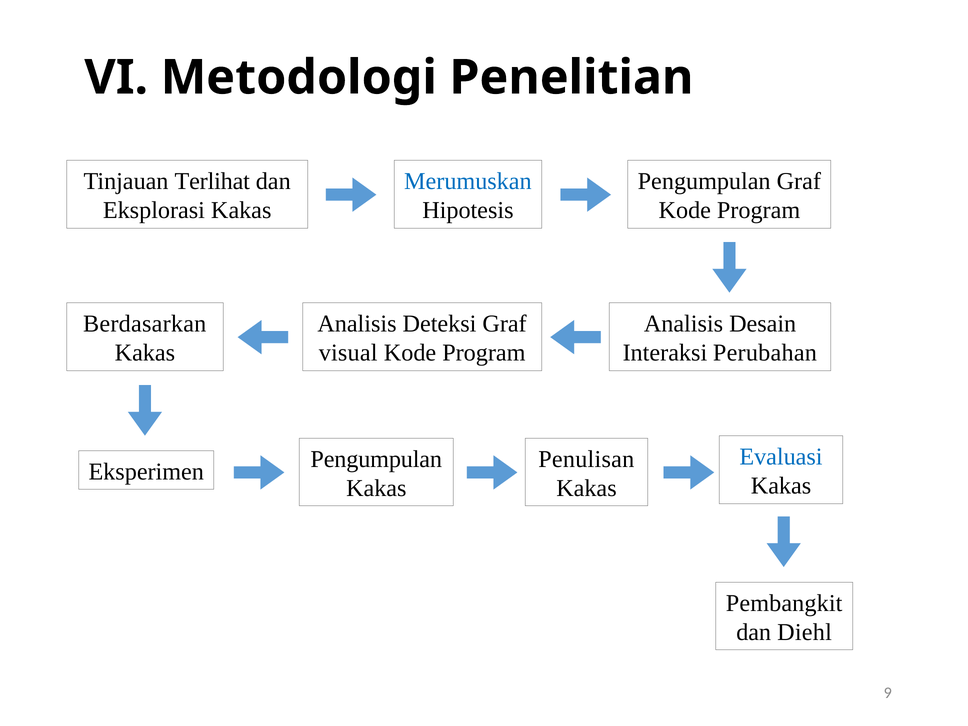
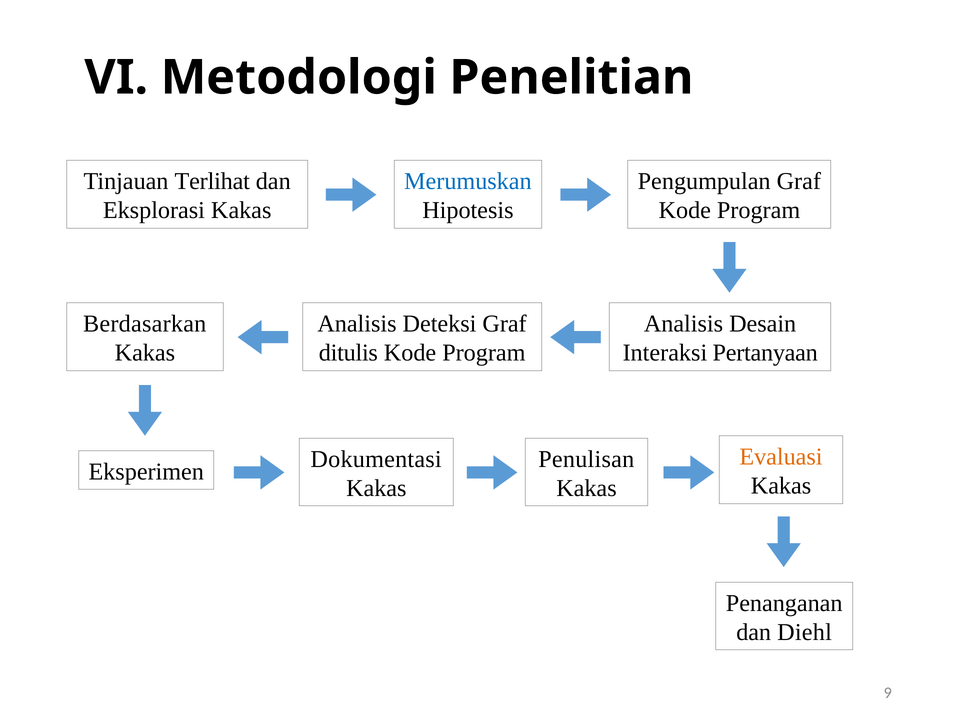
visual: visual -> ditulis
Perubahan: Perubahan -> Pertanyaan
Evaluasi colour: blue -> orange
Pengumpulan at (376, 459): Pengumpulan -> Dokumentasi
Pembangkit: Pembangkit -> Penanganan
